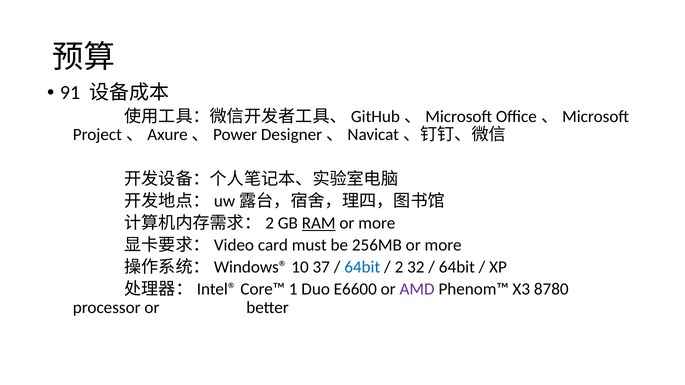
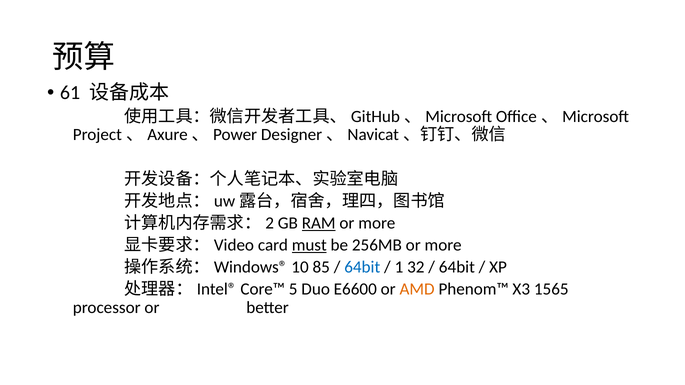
91: 91 -> 61
must underline: none -> present
37: 37 -> 85
2: 2 -> 1
1: 1 -> 5
AMD colour: purple -> orange
8780: 8780 -> 1565
